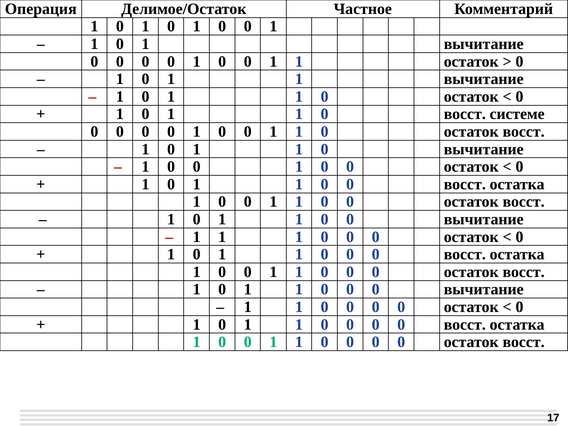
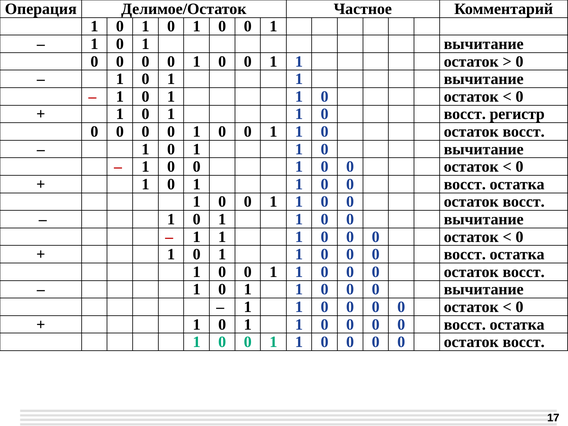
системе: системе -> регистр
